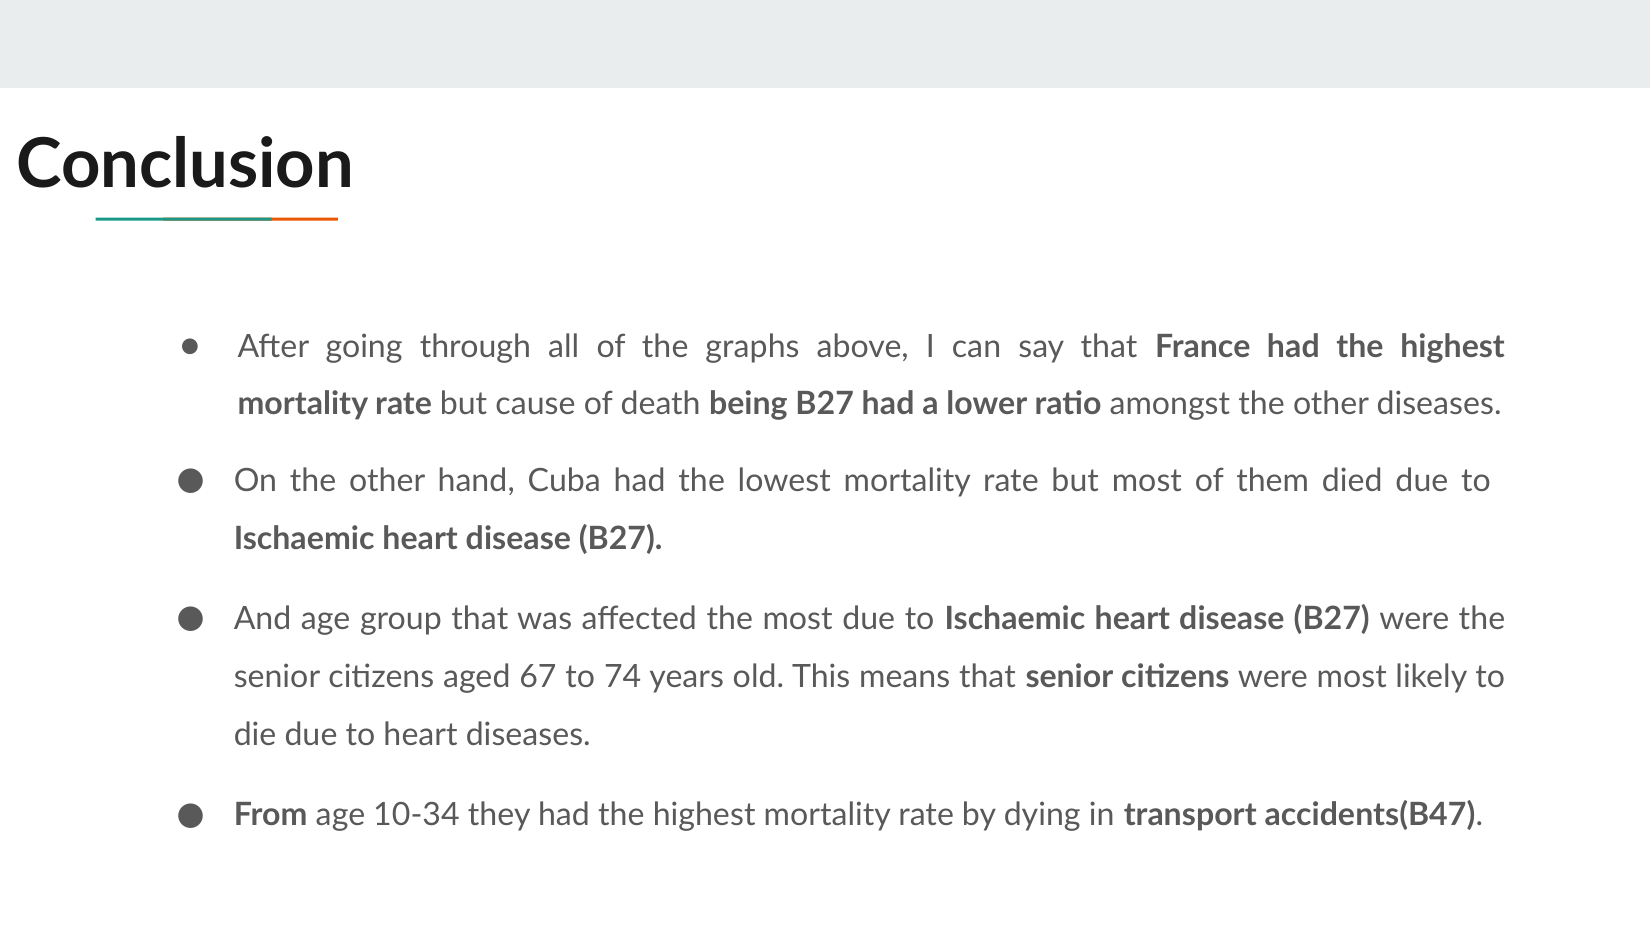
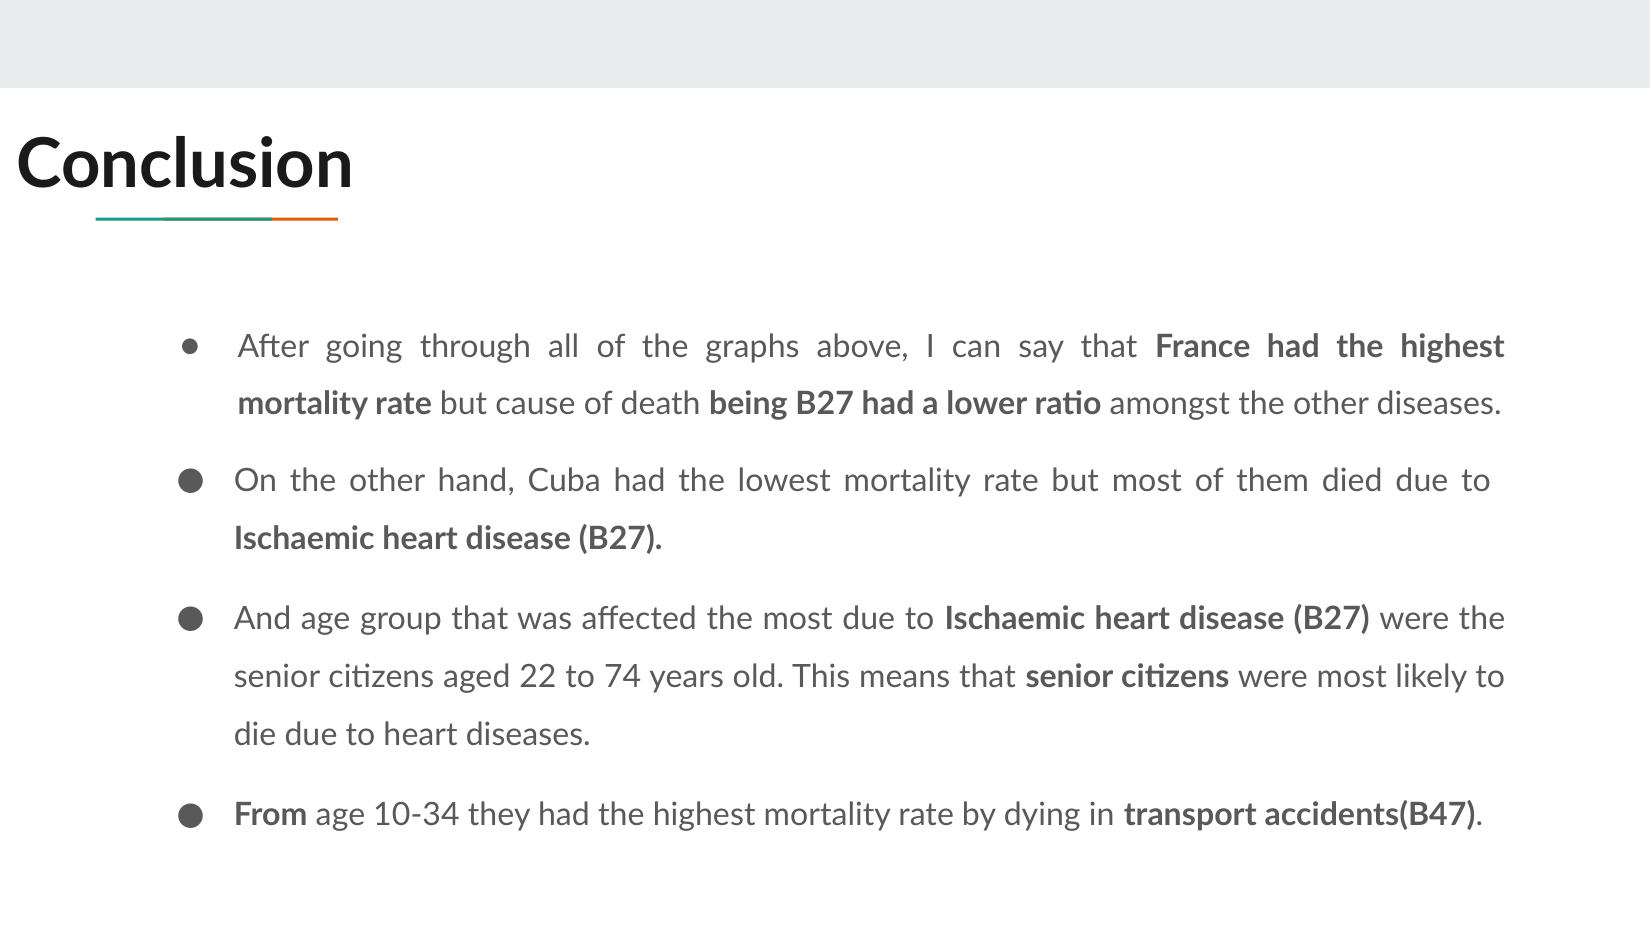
67: 67 -> 22
